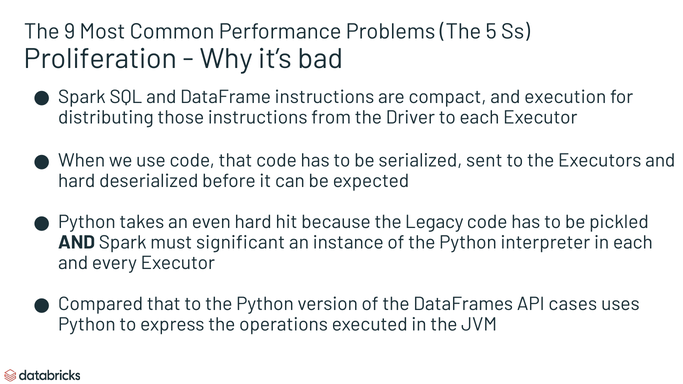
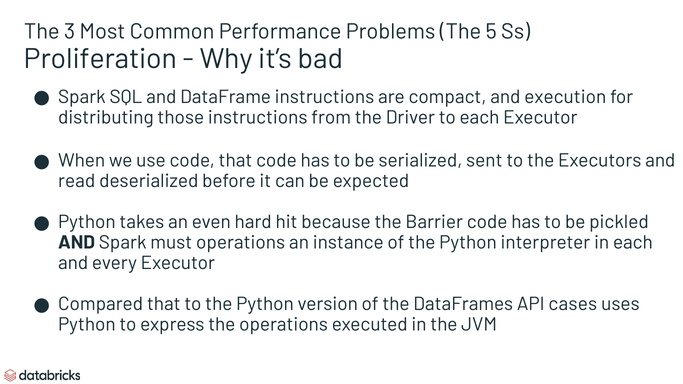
9: 9 -> 3
hard at (77, 181): hard -> read
Legacy: Legacy -> Barrier
must significant: significant -> operations
